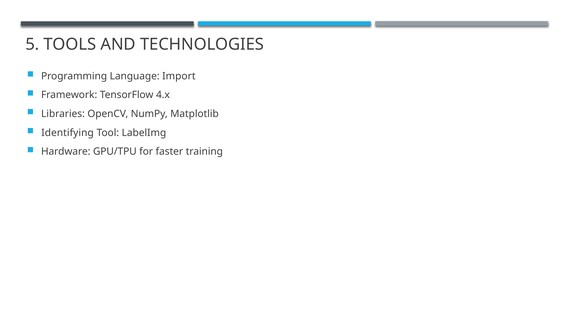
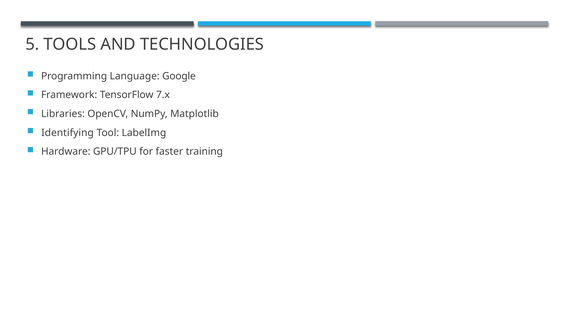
Import: Import -> Google
4.x: 4.x -> 7.x
